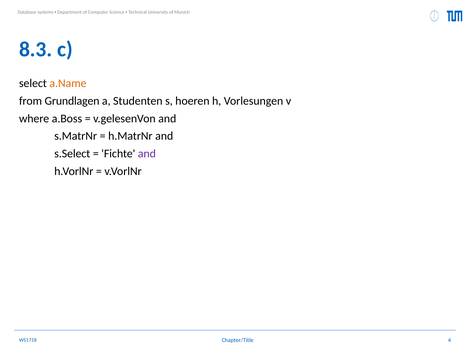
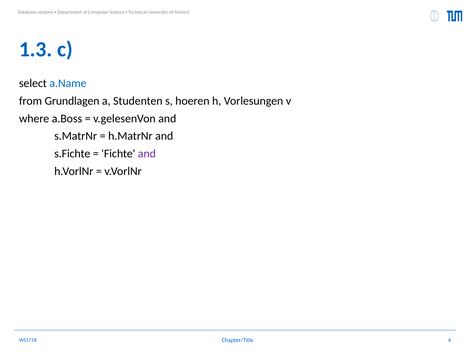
8.3: 8.3 -> 1.3
a.Name colour: orange -> blue
s.Select: s.Select -> s.Fichte
